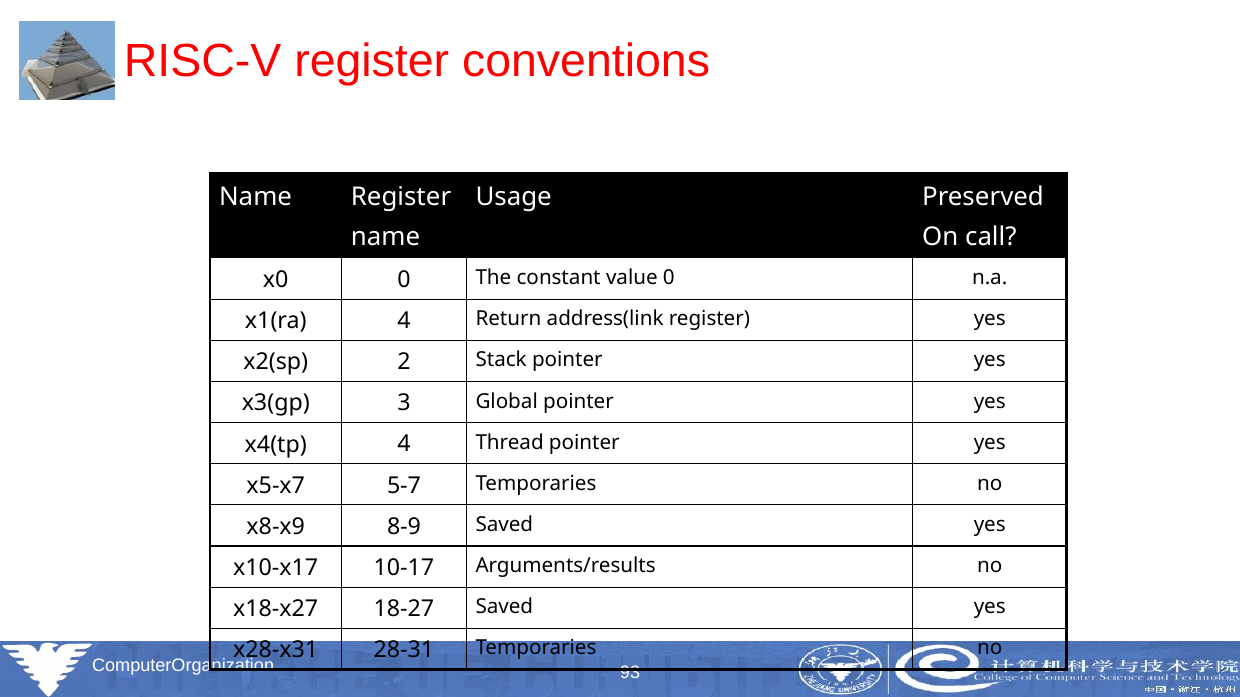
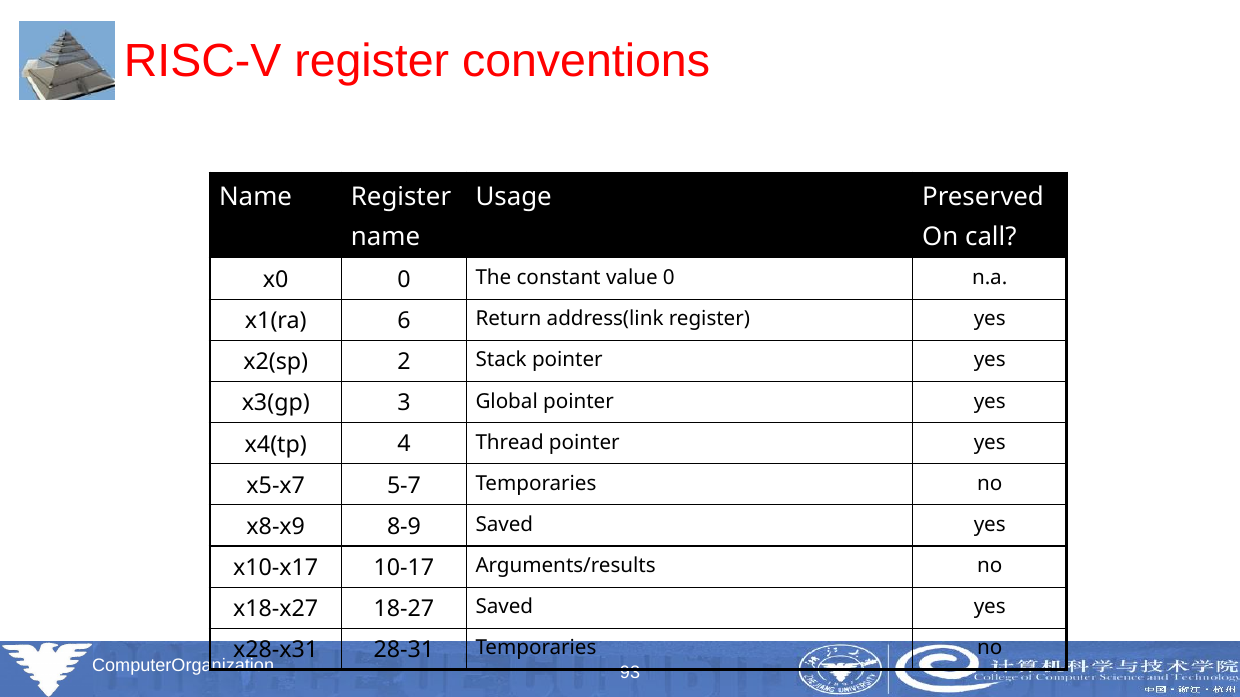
x1(ra 4: 4 -> 6
